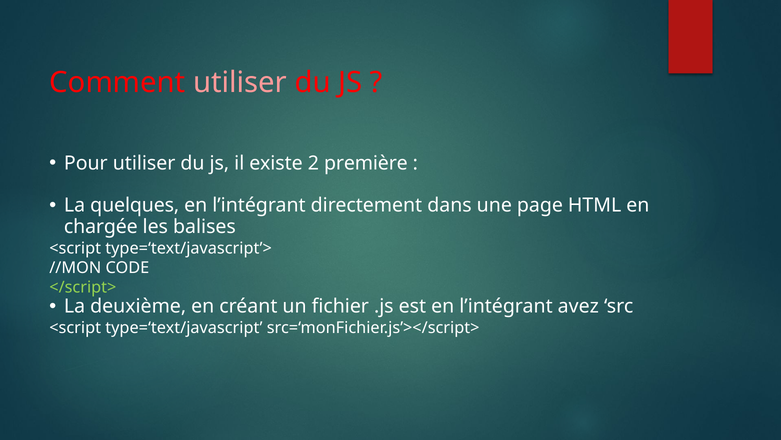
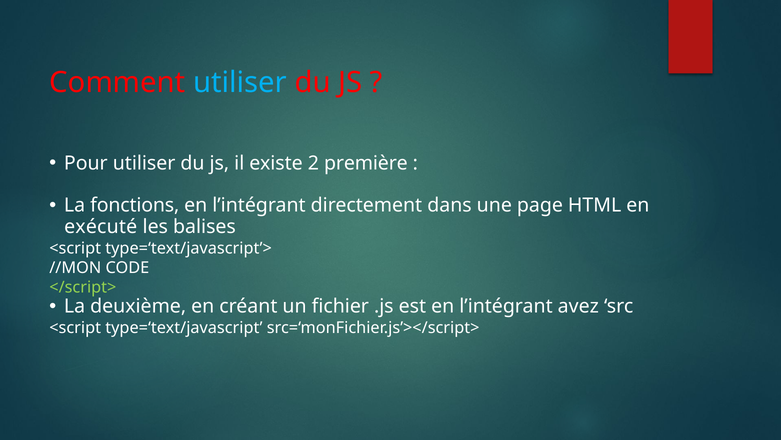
utiliser at (240, 83) colour: pink -> light blue
quelques: quelques -> fonctions
chargée: chargée -> exécuté
